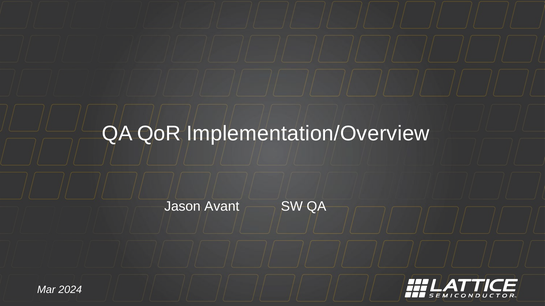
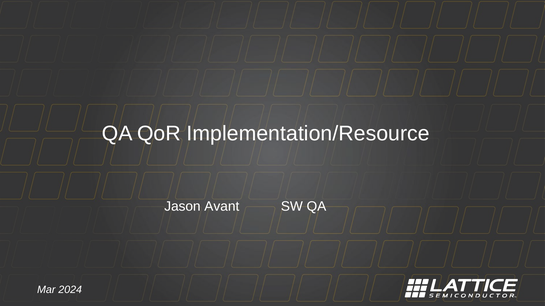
Implementation/Overview: Implementation/Overview -> Implementation/Resource
